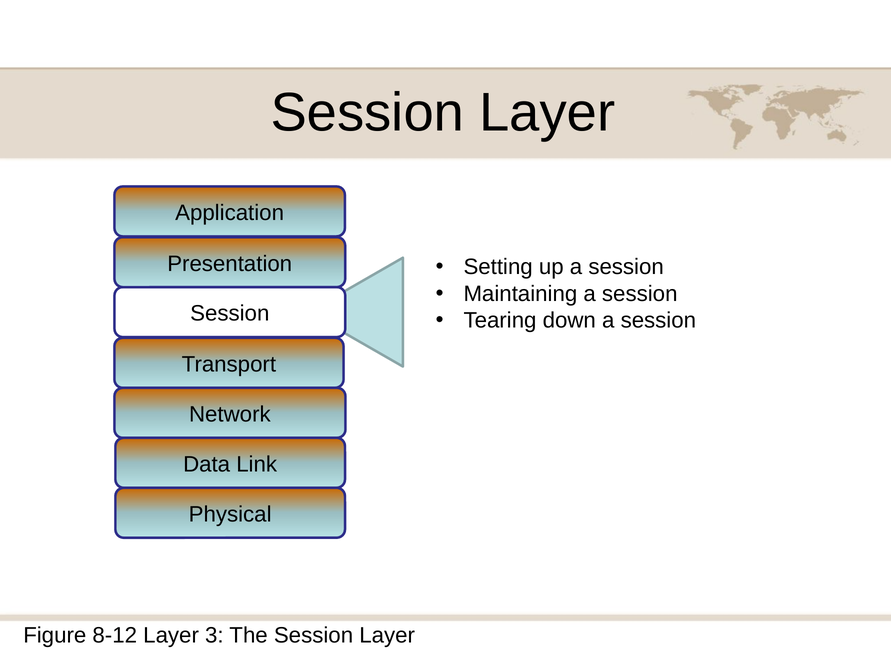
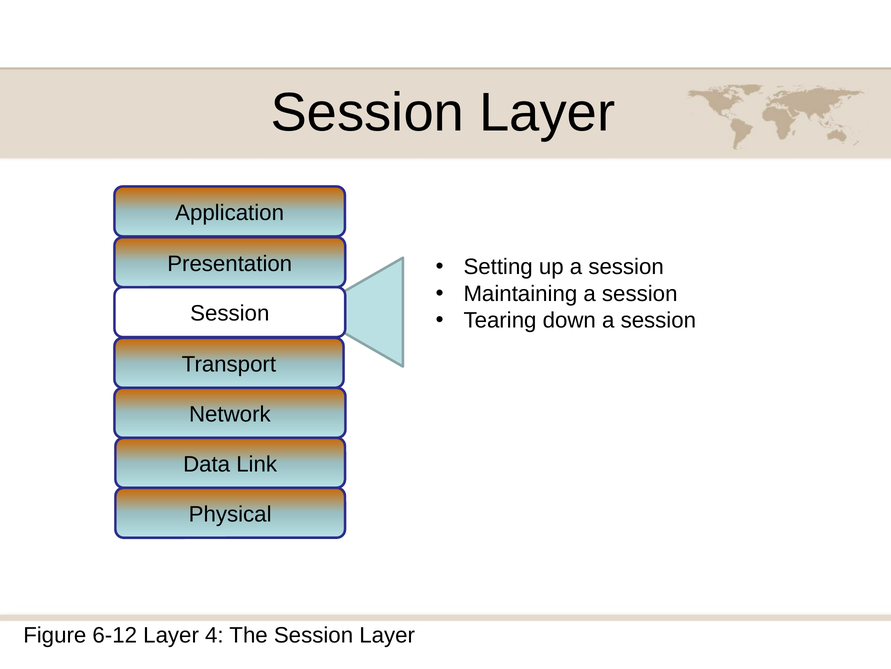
8-12: 8-12 -> 6-12
3: 3 -> 4
